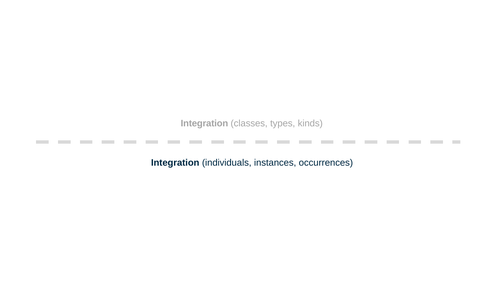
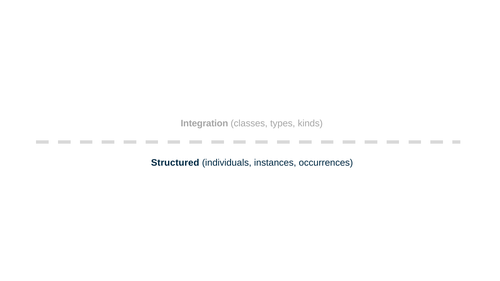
Integration at (175, 163): Integration -> Structured
